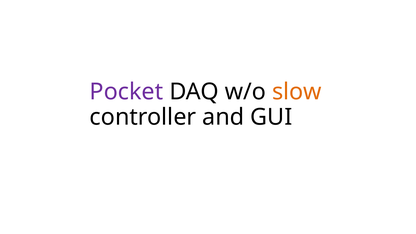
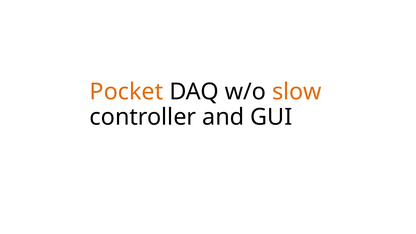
Pocket colour: purple -> orange
